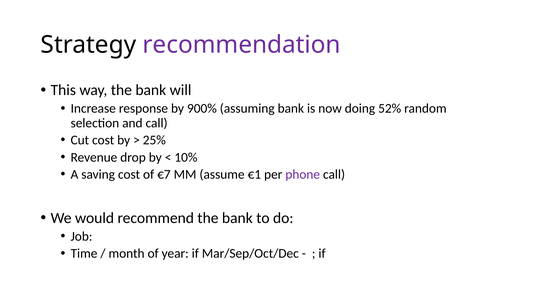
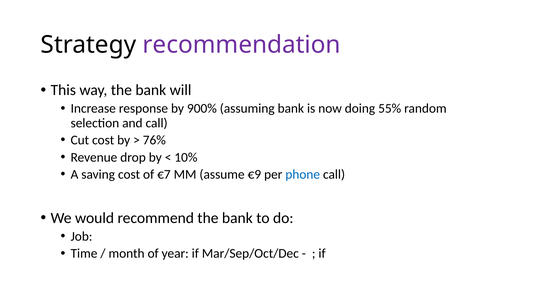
52%: 52% -> 55%
25%: 25% -> 76%
€1: €1 -> €9
phone colour: purple -> blue
